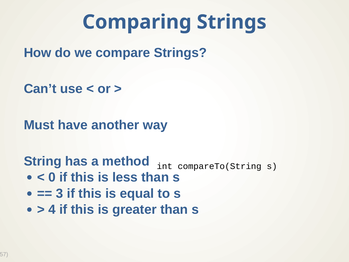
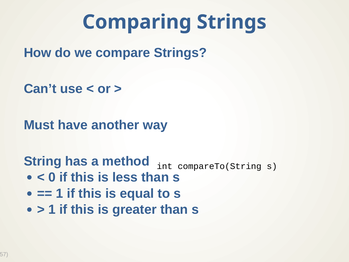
3 at (60, 193): 3 -> 1
4 at (52, 209): 4 -> 1
